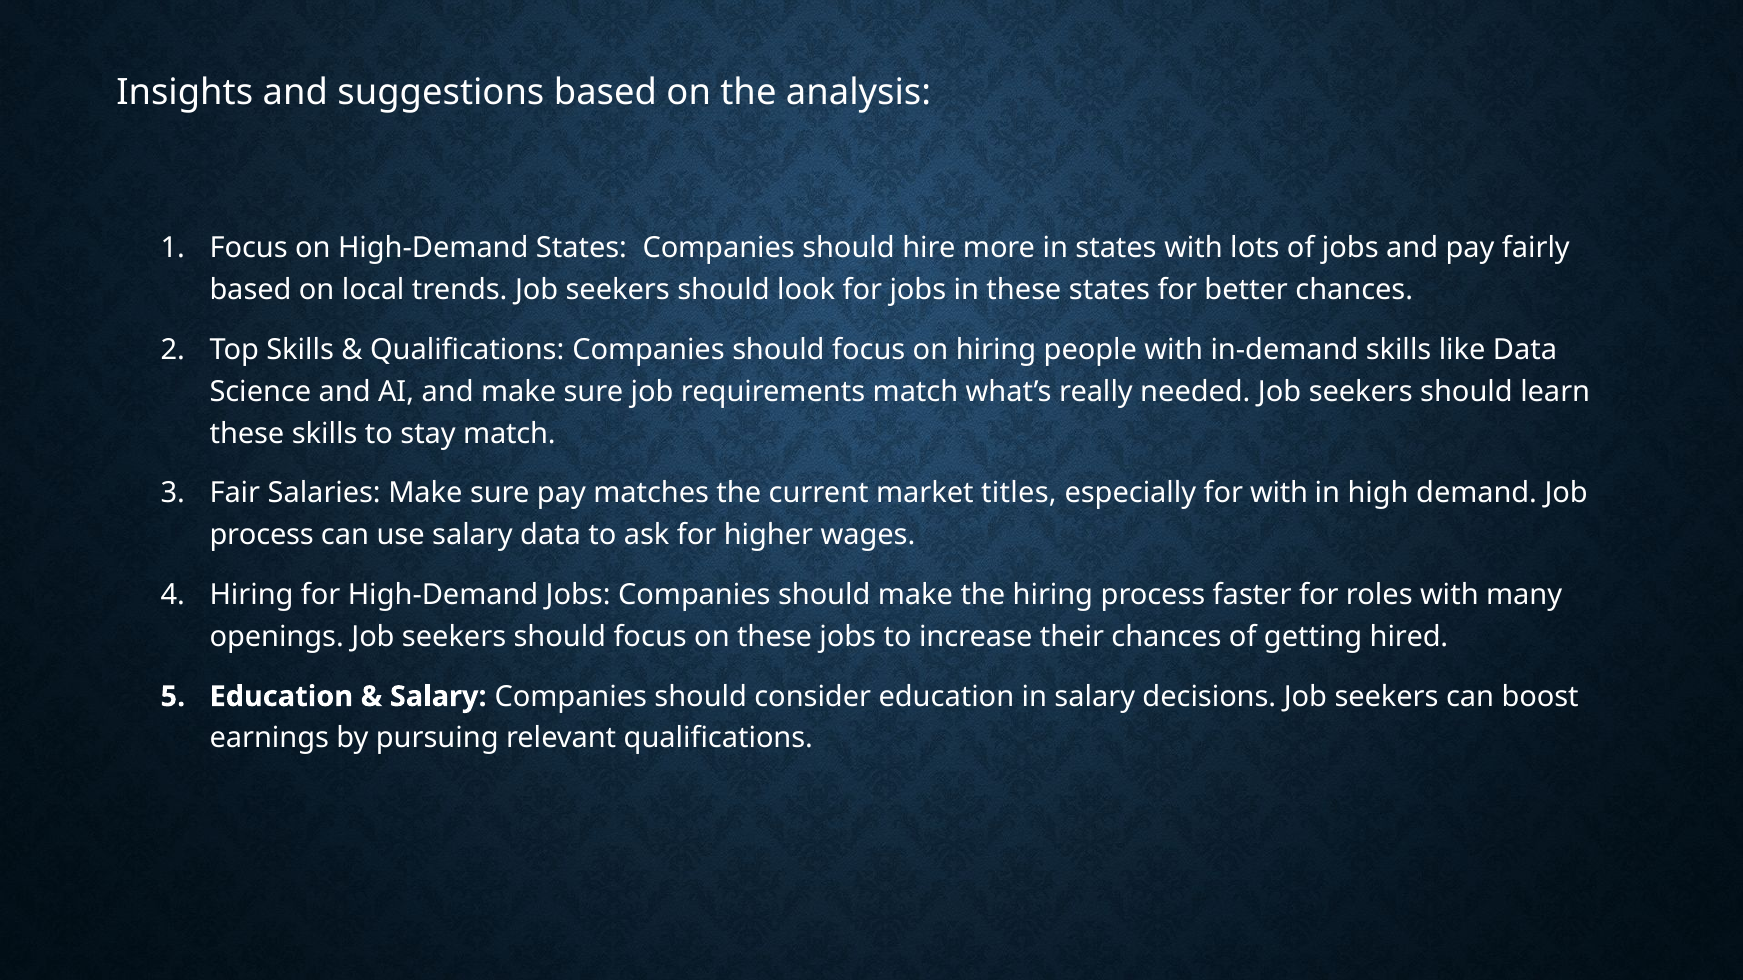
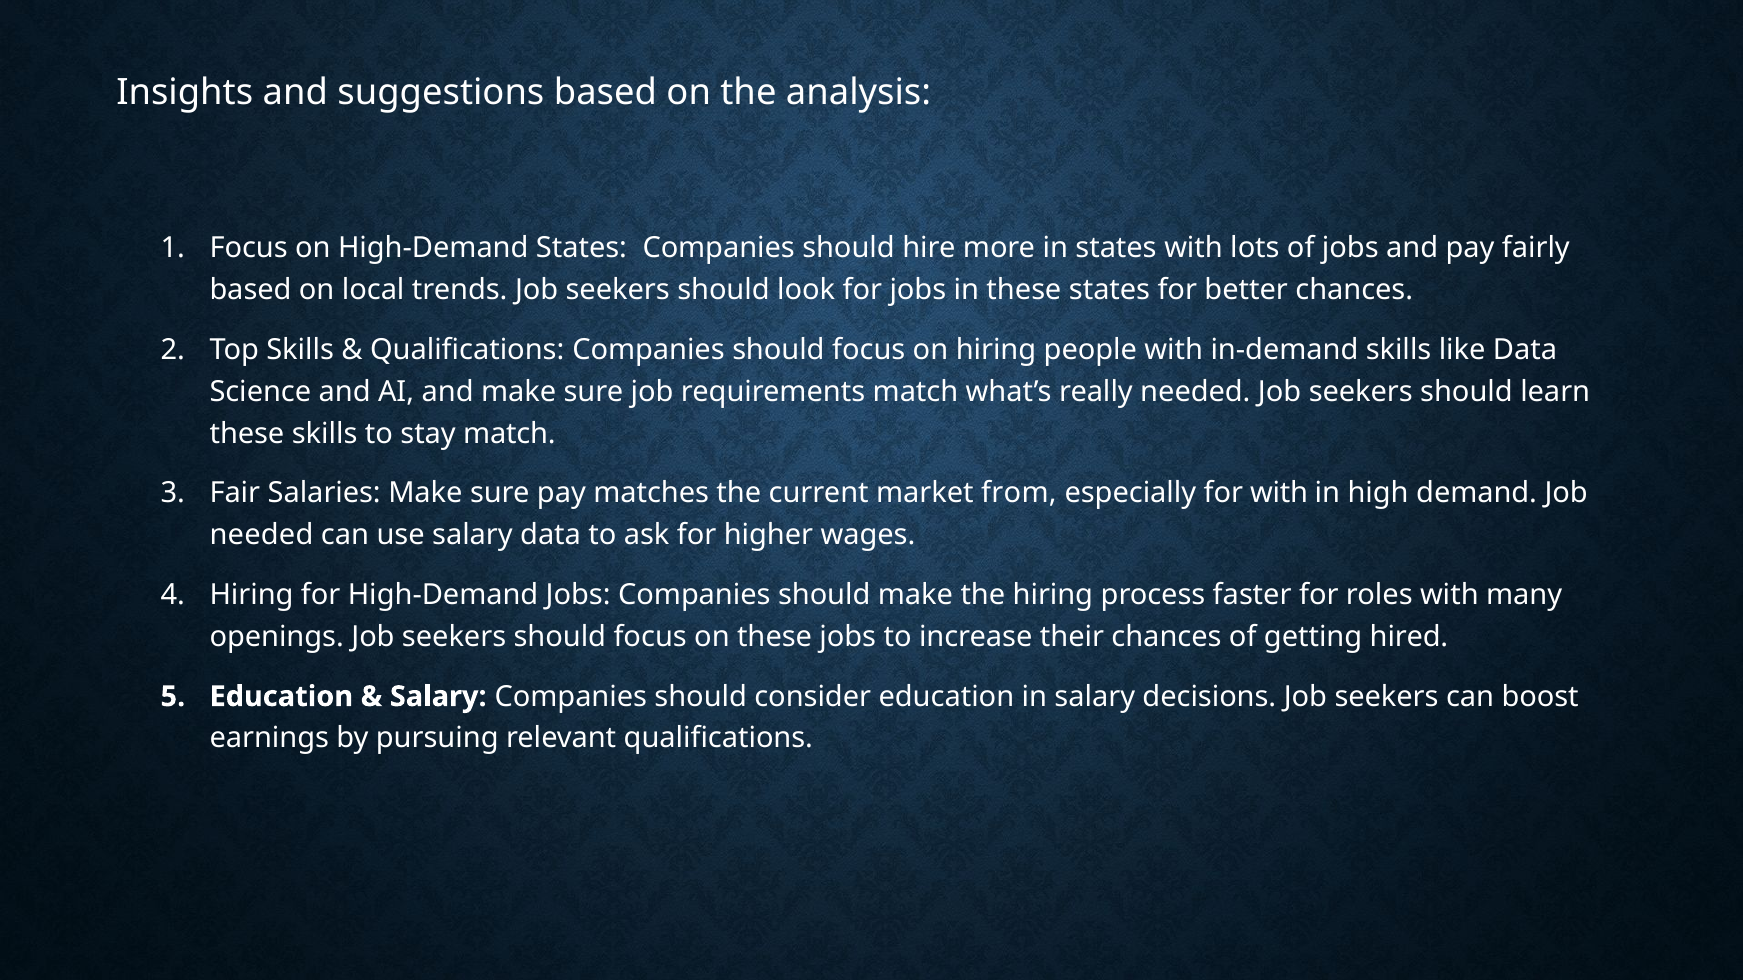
titles: titles -> from
process at (262, 535): process -> needed
